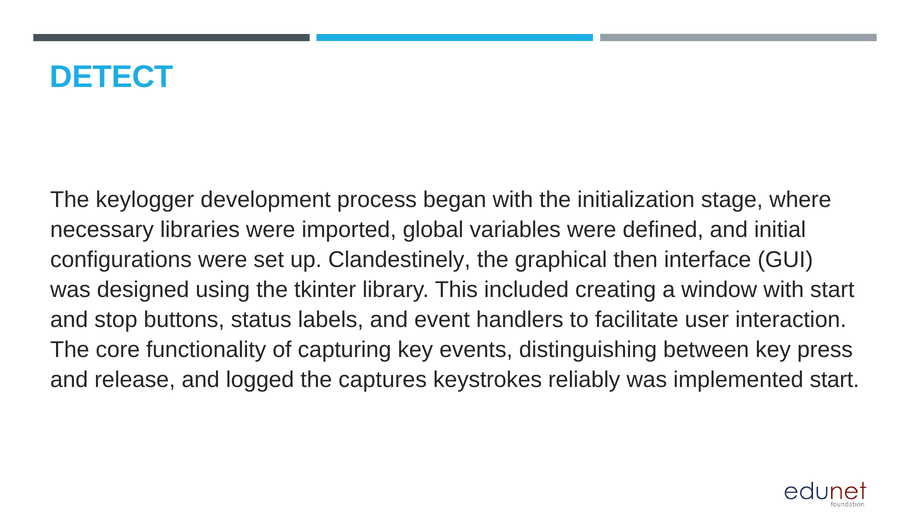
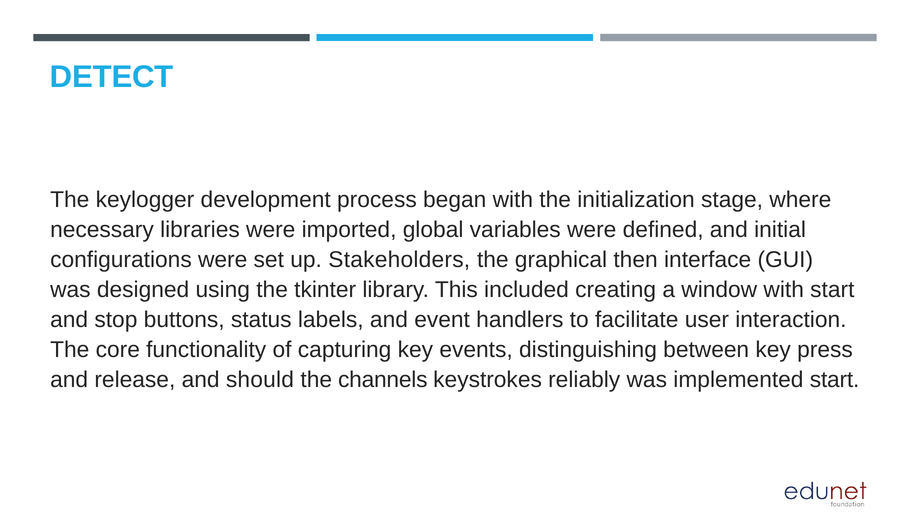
Clandestinely: Clandestinely -> Stakeholders
logged: logged -> should
captures: captures -> channels
